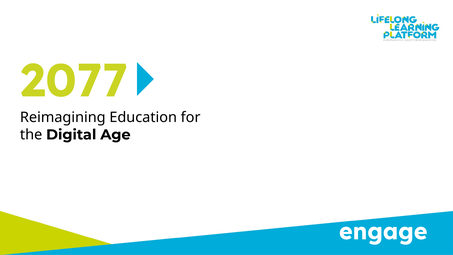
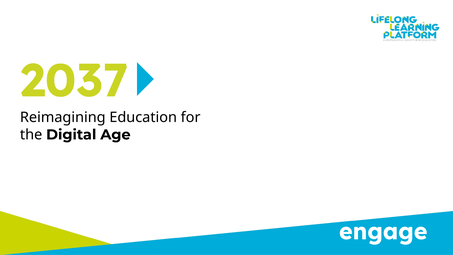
2077: 2077 -> 2037
